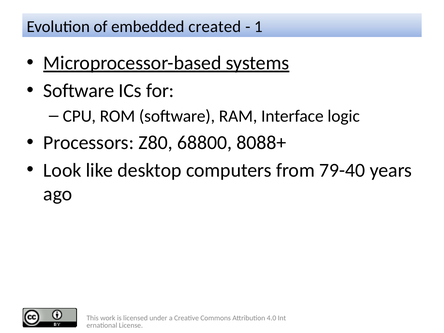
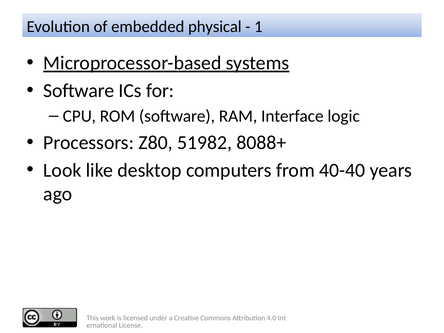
created: created -> physical
68800: 68800 -> 51982
79-40: 79-40 -> 40-40
